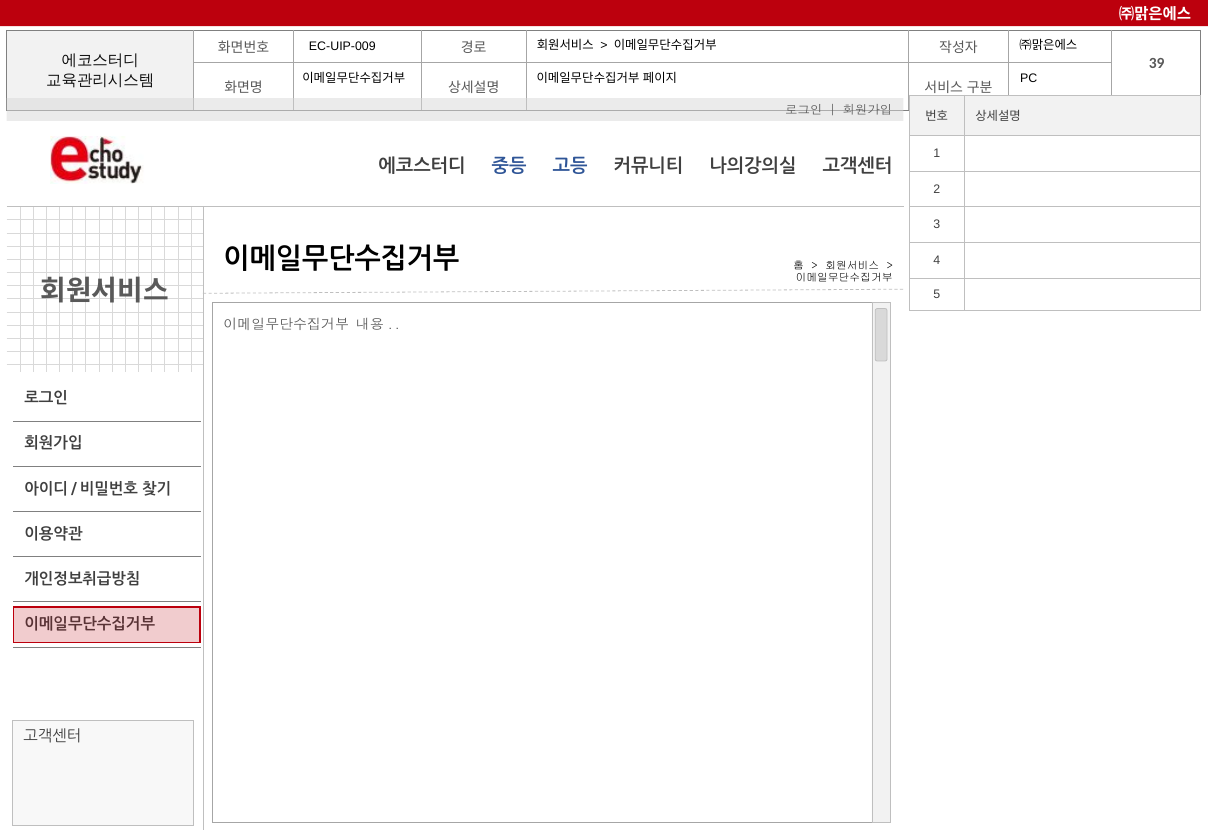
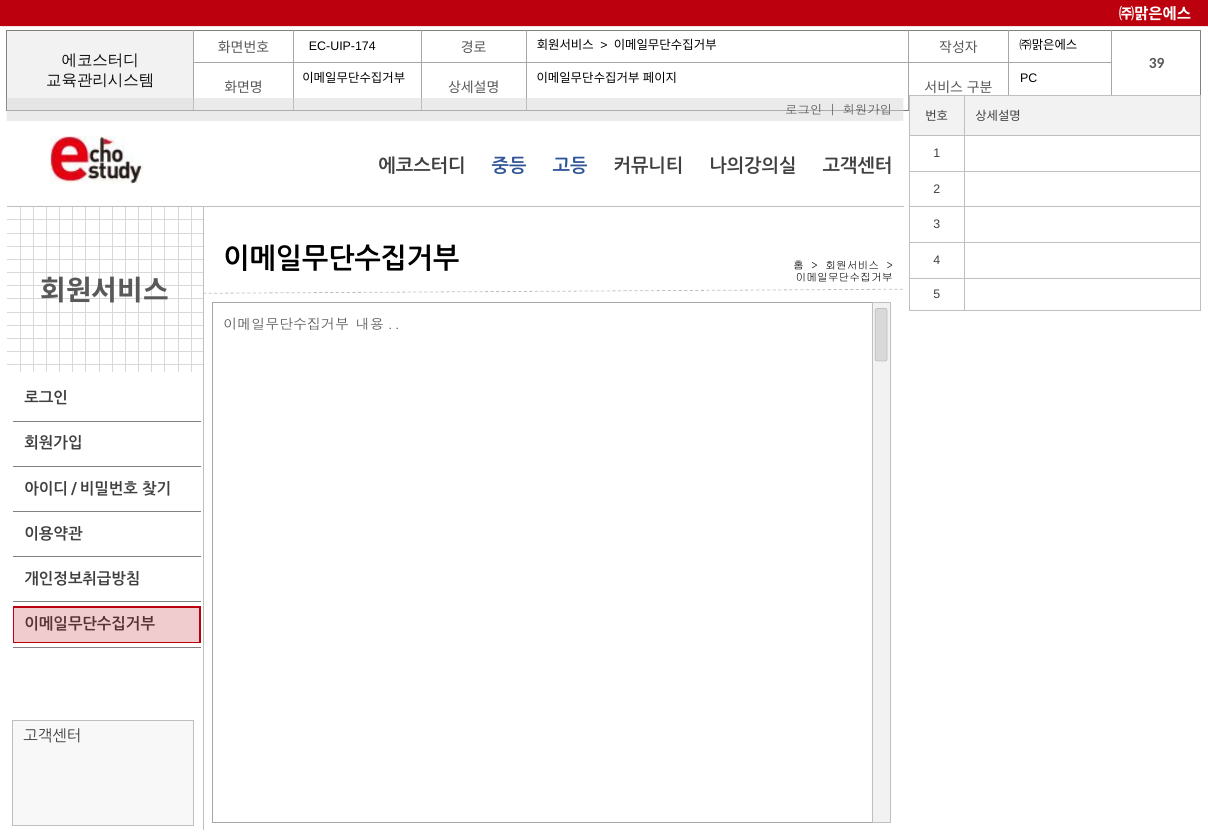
EC-UIP-009: EC-UIP-009 -> EC-UIP-174
